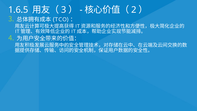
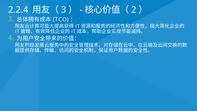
1.6.5: 1.6.5 -> 2.2.4
